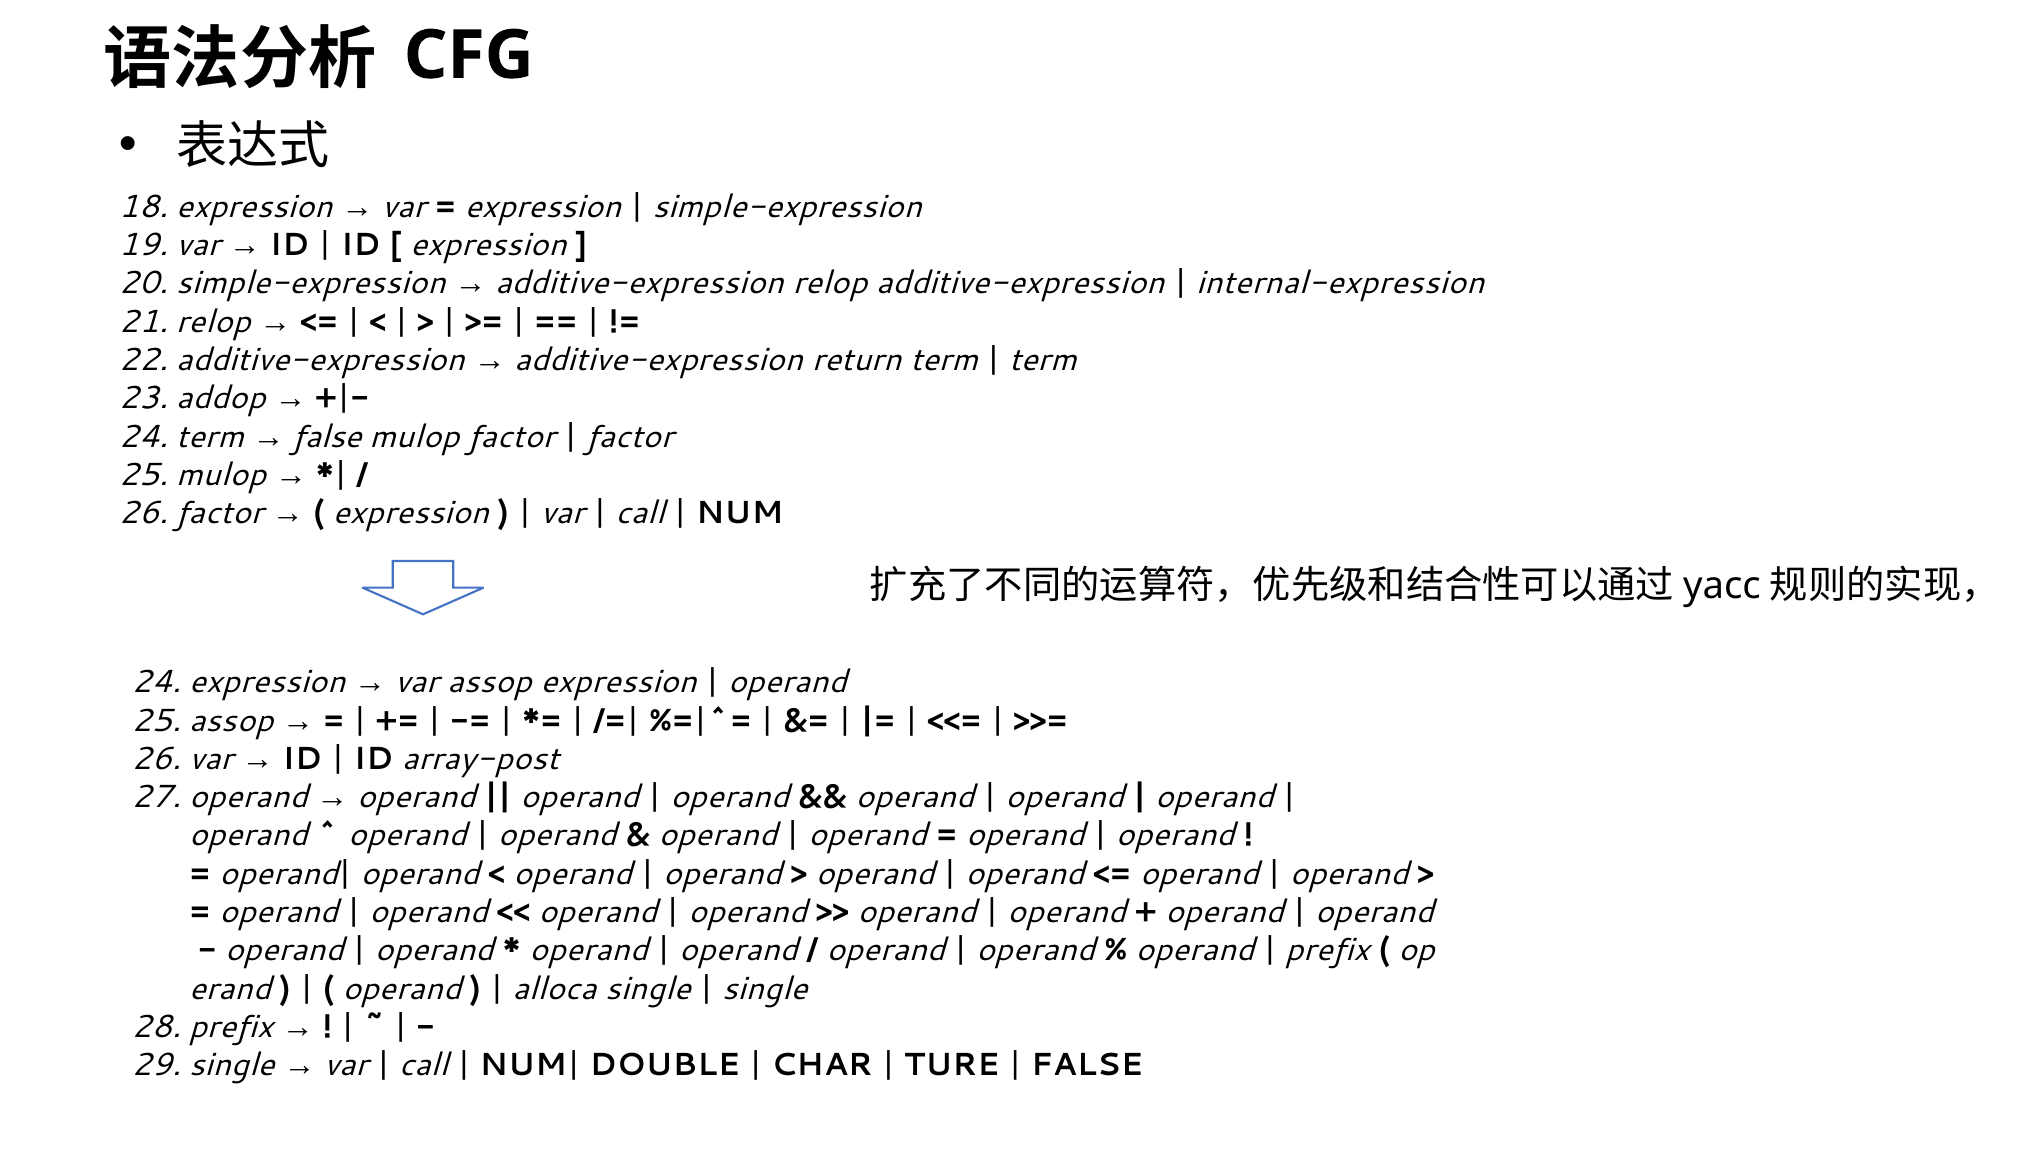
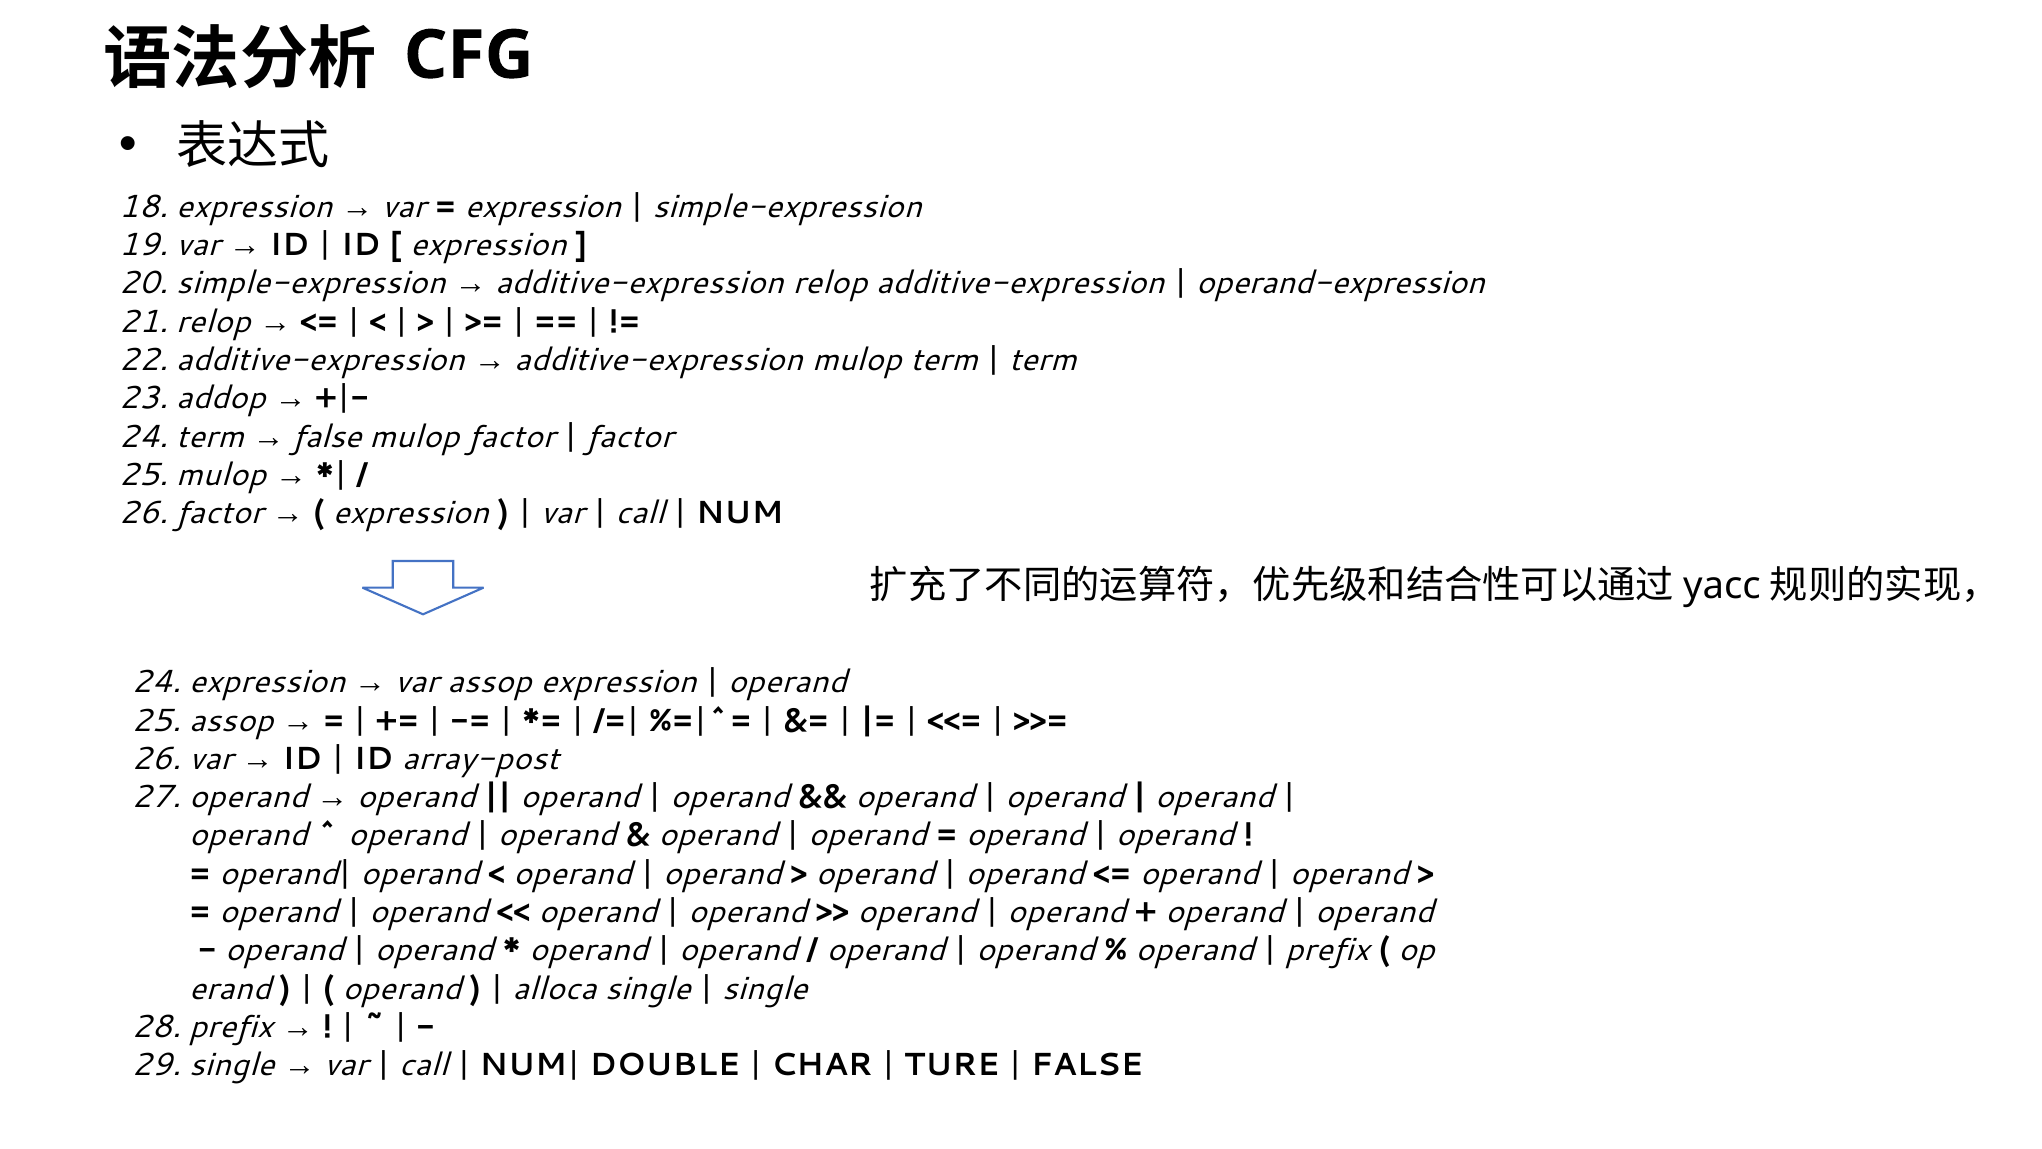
internal-expression: internal-expression -> operand-expression
additive-expression return: return -> mulop
